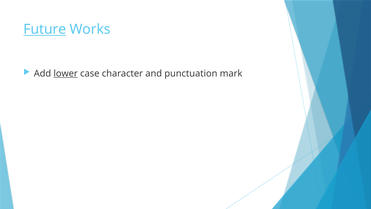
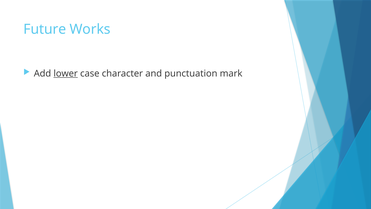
Future underline: present -> none
